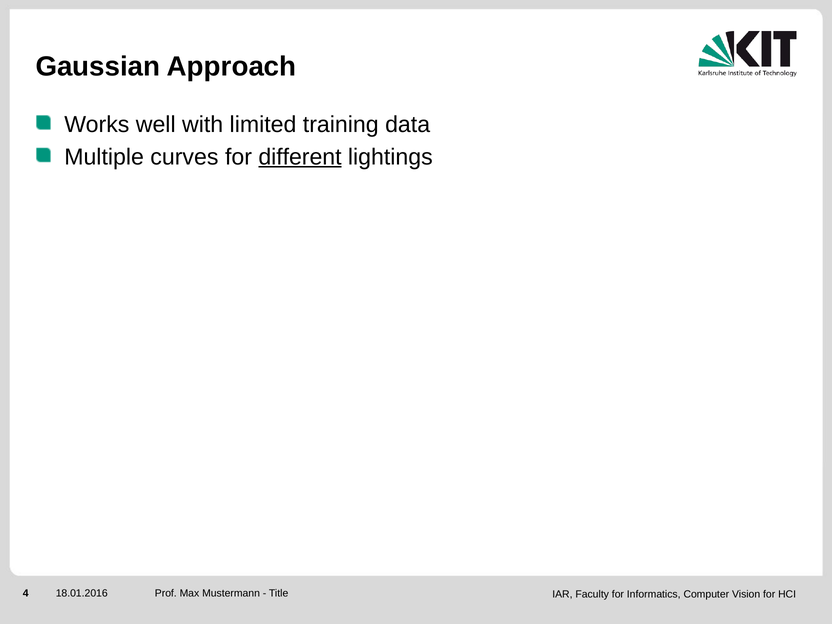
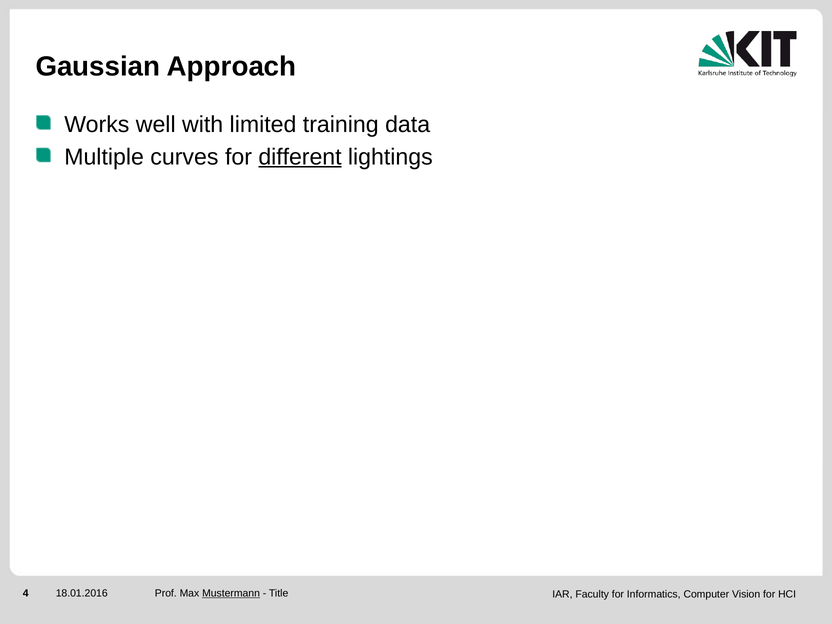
Mustermann underline: none -> present
